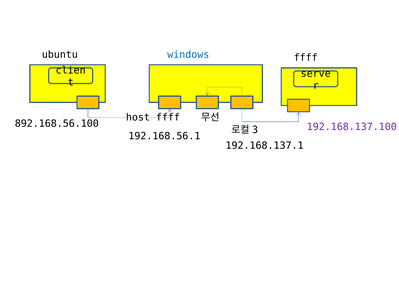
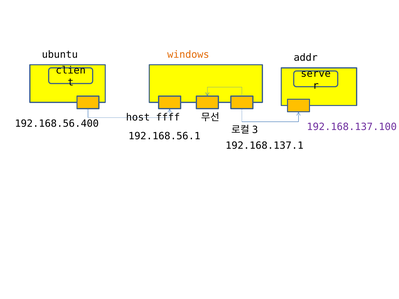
windows colour: blue -> orange
ffff at (306, 58): ffff -> addr
892.168.56.100: 892.168.56.100 -> 192.168.56.400
